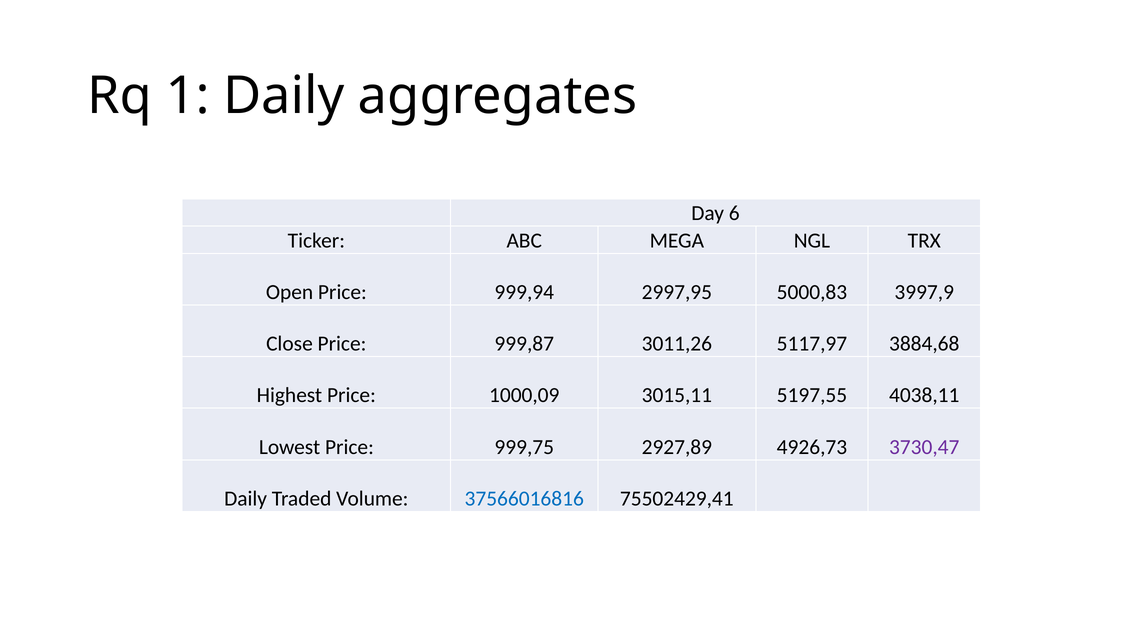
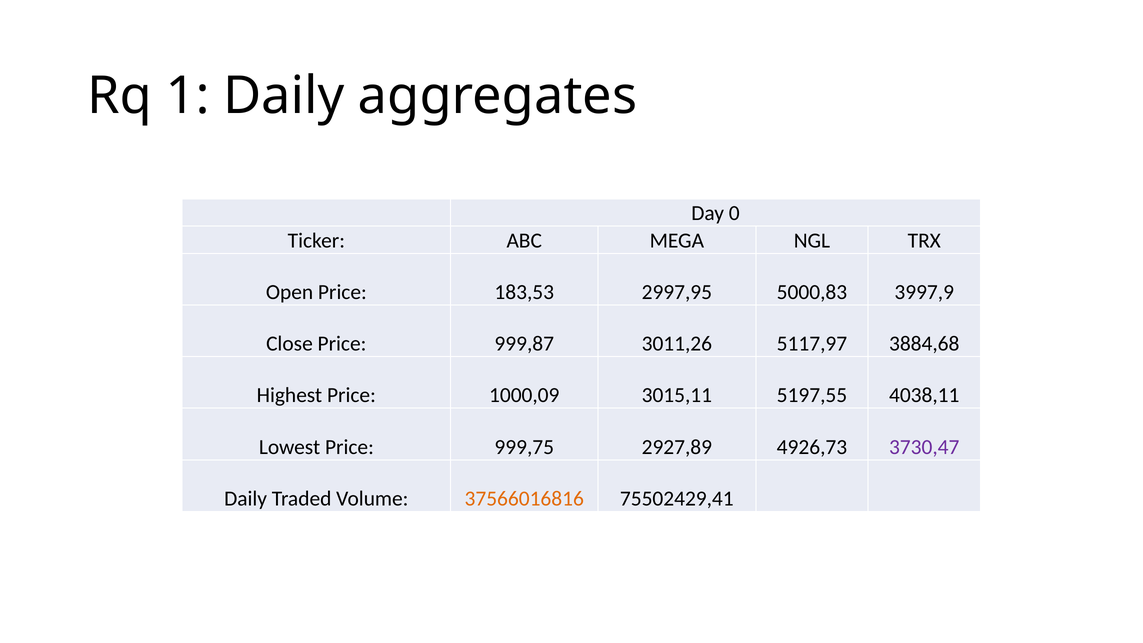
6: 6 -> 0
999,94: 999,94 -> 183,53
37566016816 colour: blue -> orange
